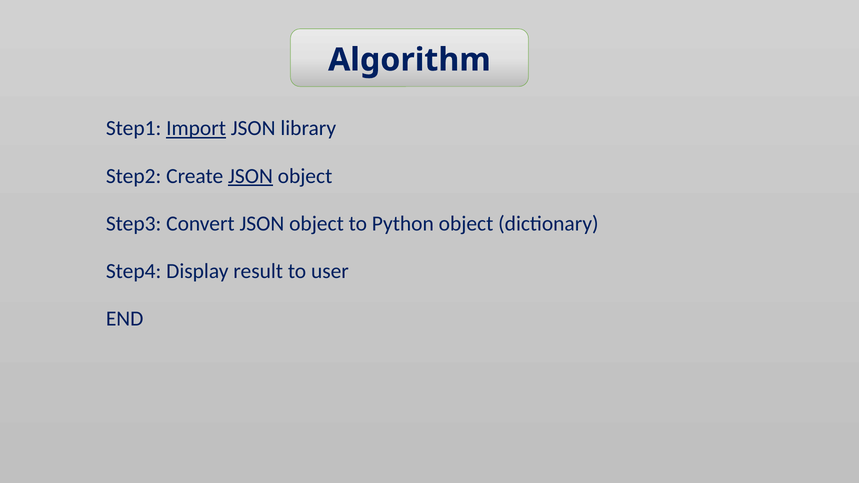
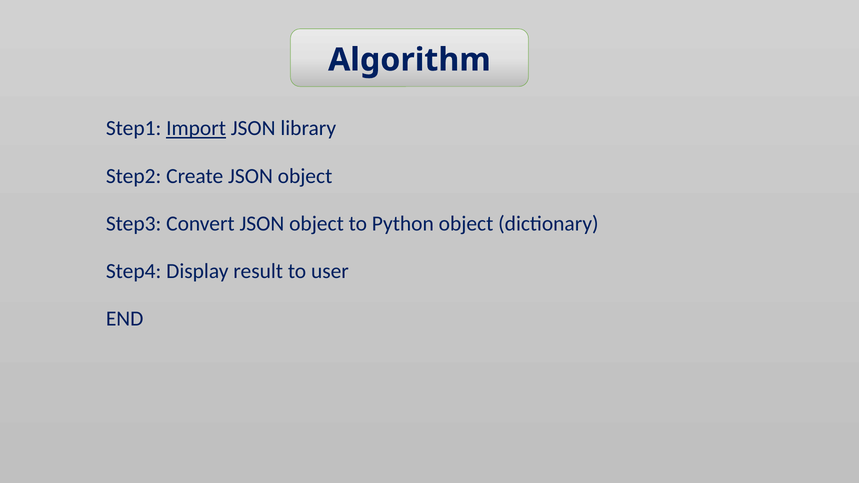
JSON at (250, 176) underline: present -> none
